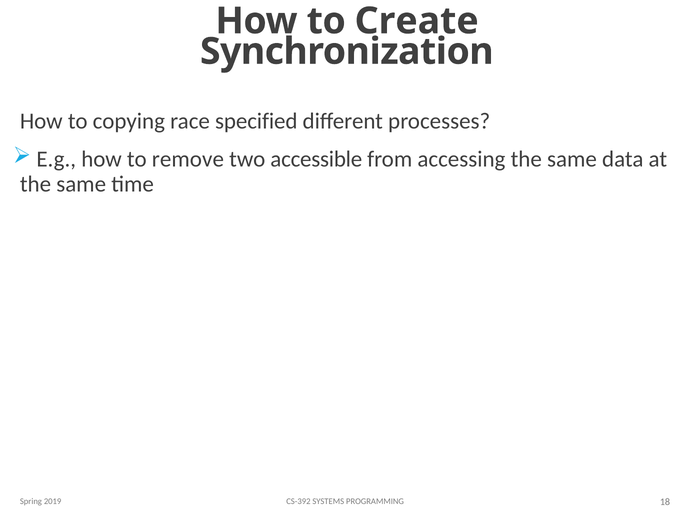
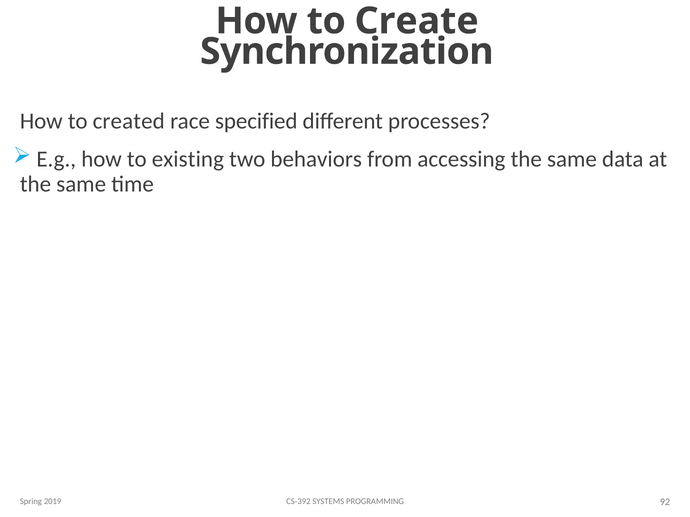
copying: copying -> created
remove: remove -> existing
accessible: accessible -> behaviors
18: 18 -> 92
